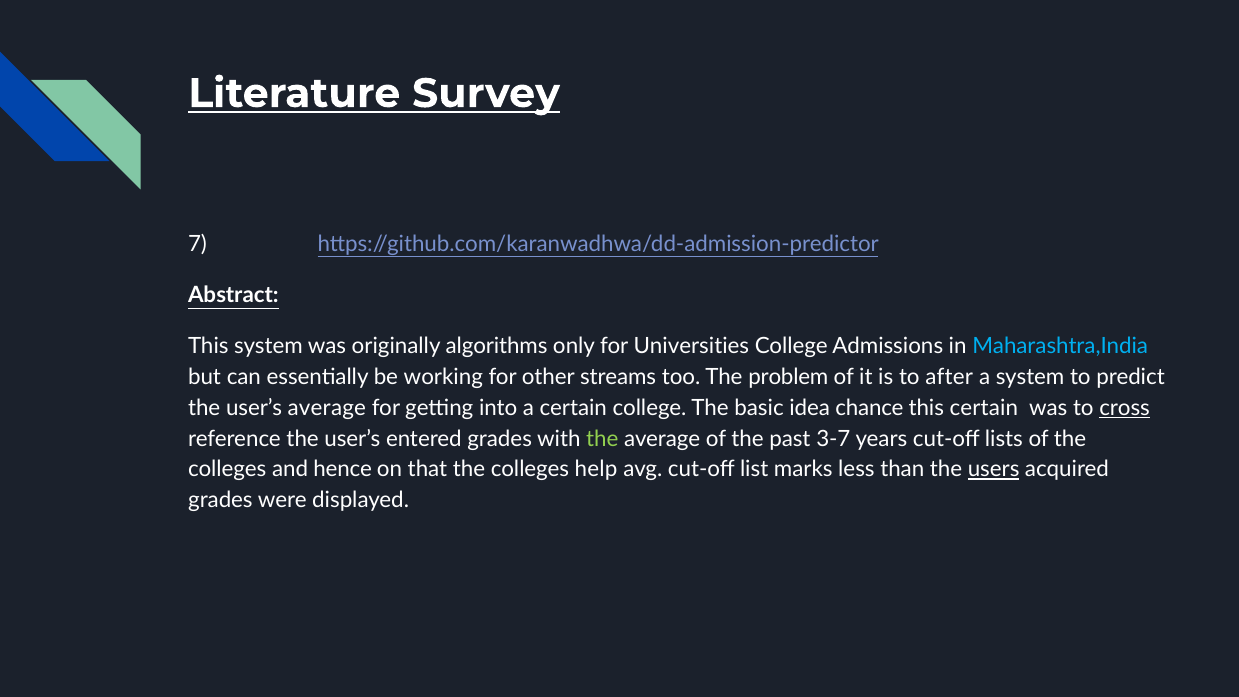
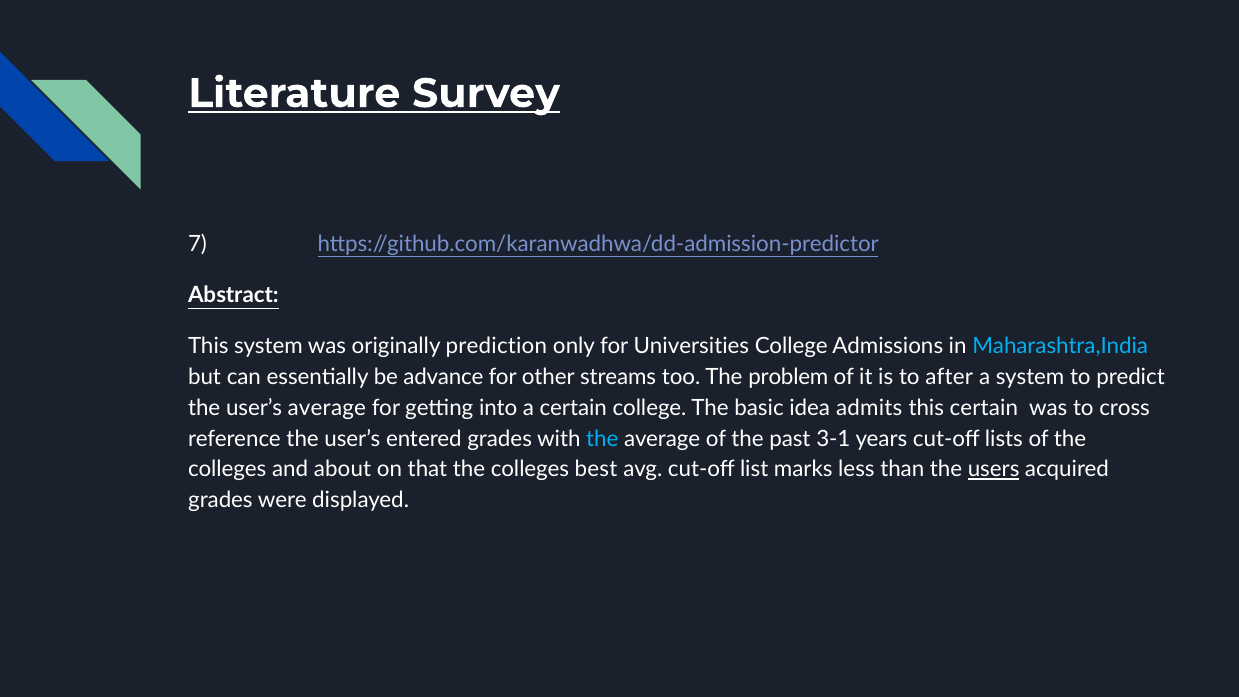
algorithms: algorithms -> prediction
working: working -> advance
chance: chance -> admits
cross underline: present -> none
the at (602, 439) colour: light green -> light blue
3-7: 3-7 -> 3-1
hence: hence -> about
help: help -> best
